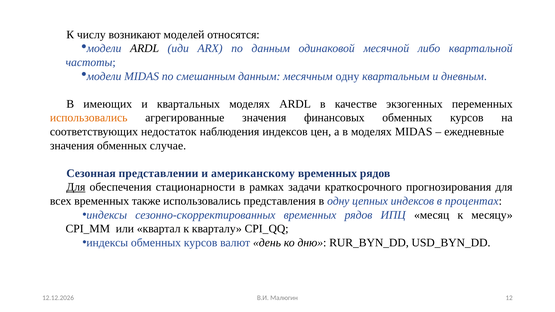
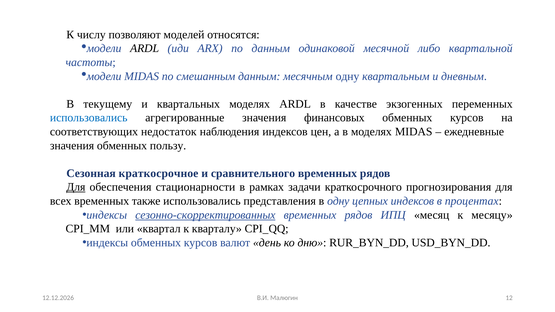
возникают: возникают -> позволяют
имеющих: имеющих -> текущему
использовались at (89, 118) colour: orange -> blue
случае: случае -> пользу
представлении: представлении -> краткосрочное
американскому: американскому -> сравнительного
сезонно-скорректированных underline: none -> present
